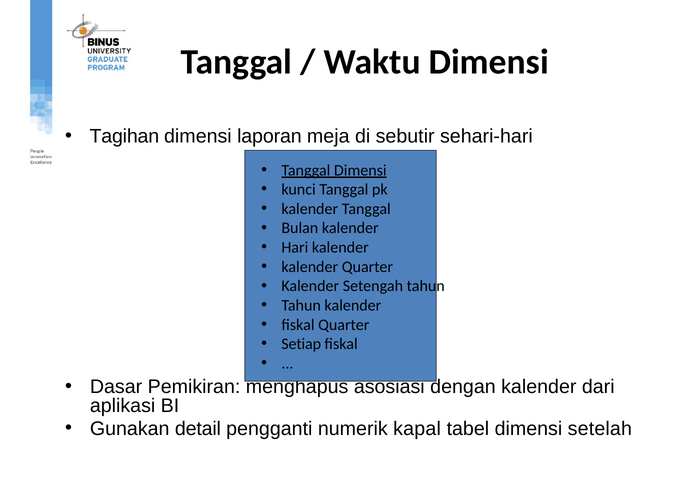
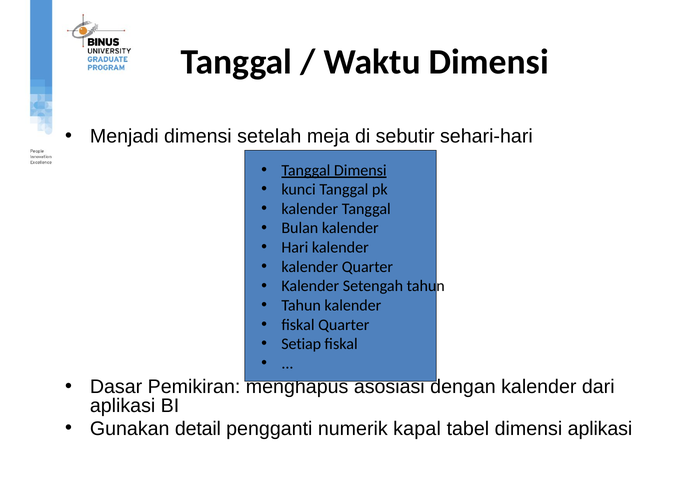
Tagihan: Tagihan -> Menjadi
laporan: laporan -> setelah
dimensi setelah: setelah -> aplikasi
